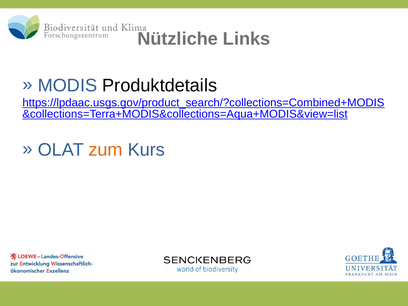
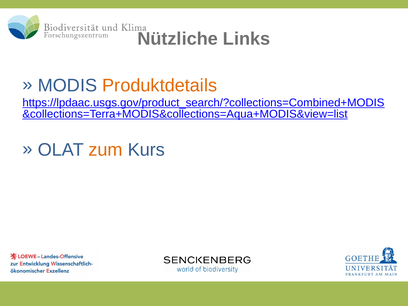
Produktdetails colour: black -> orange
